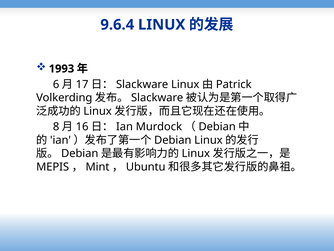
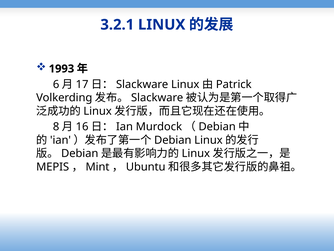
9.6.4: 9.6.4 -> 3.2.1
